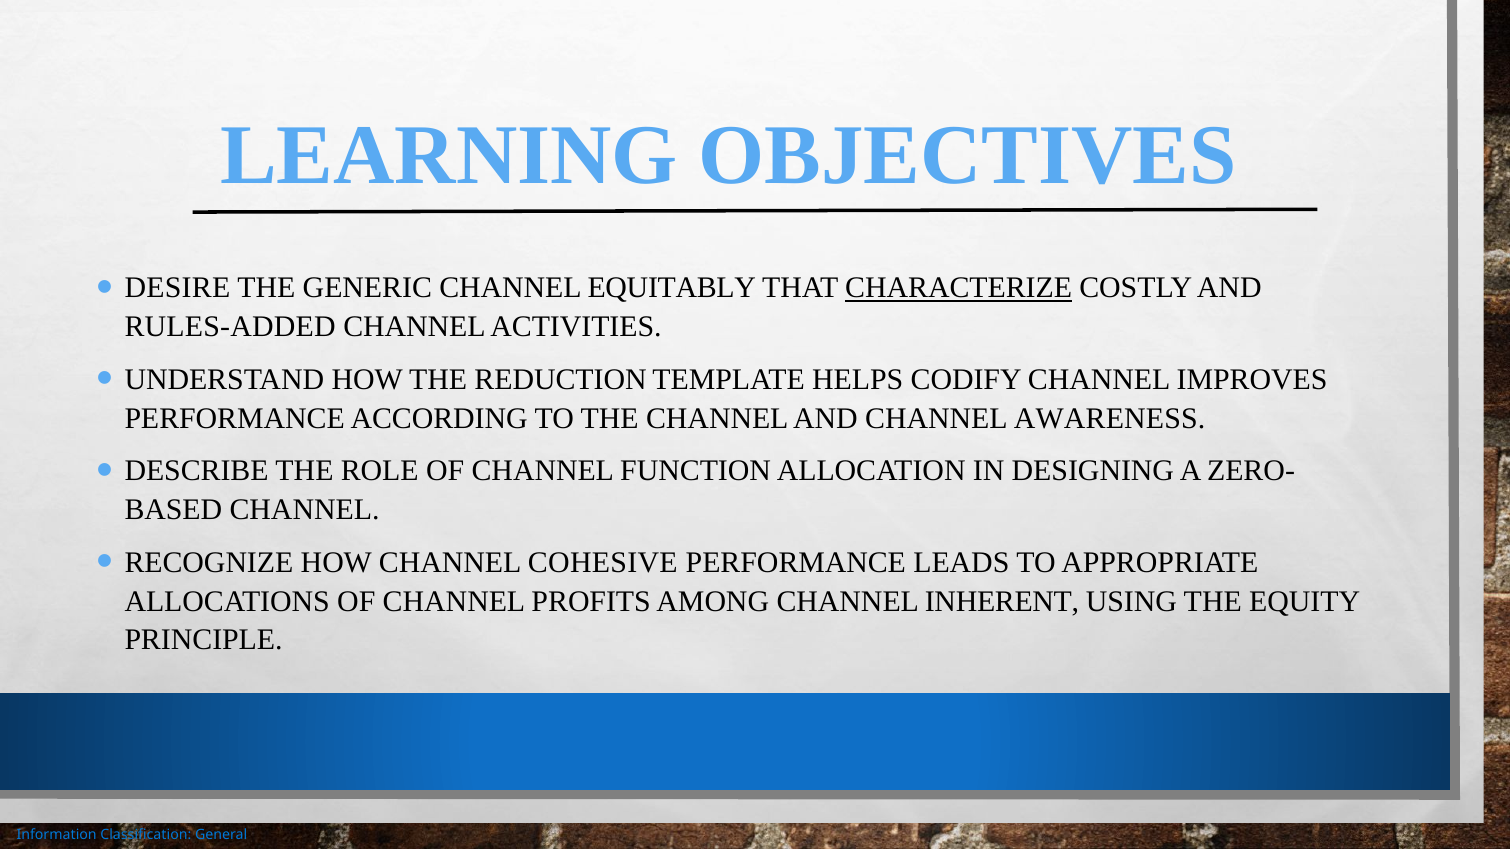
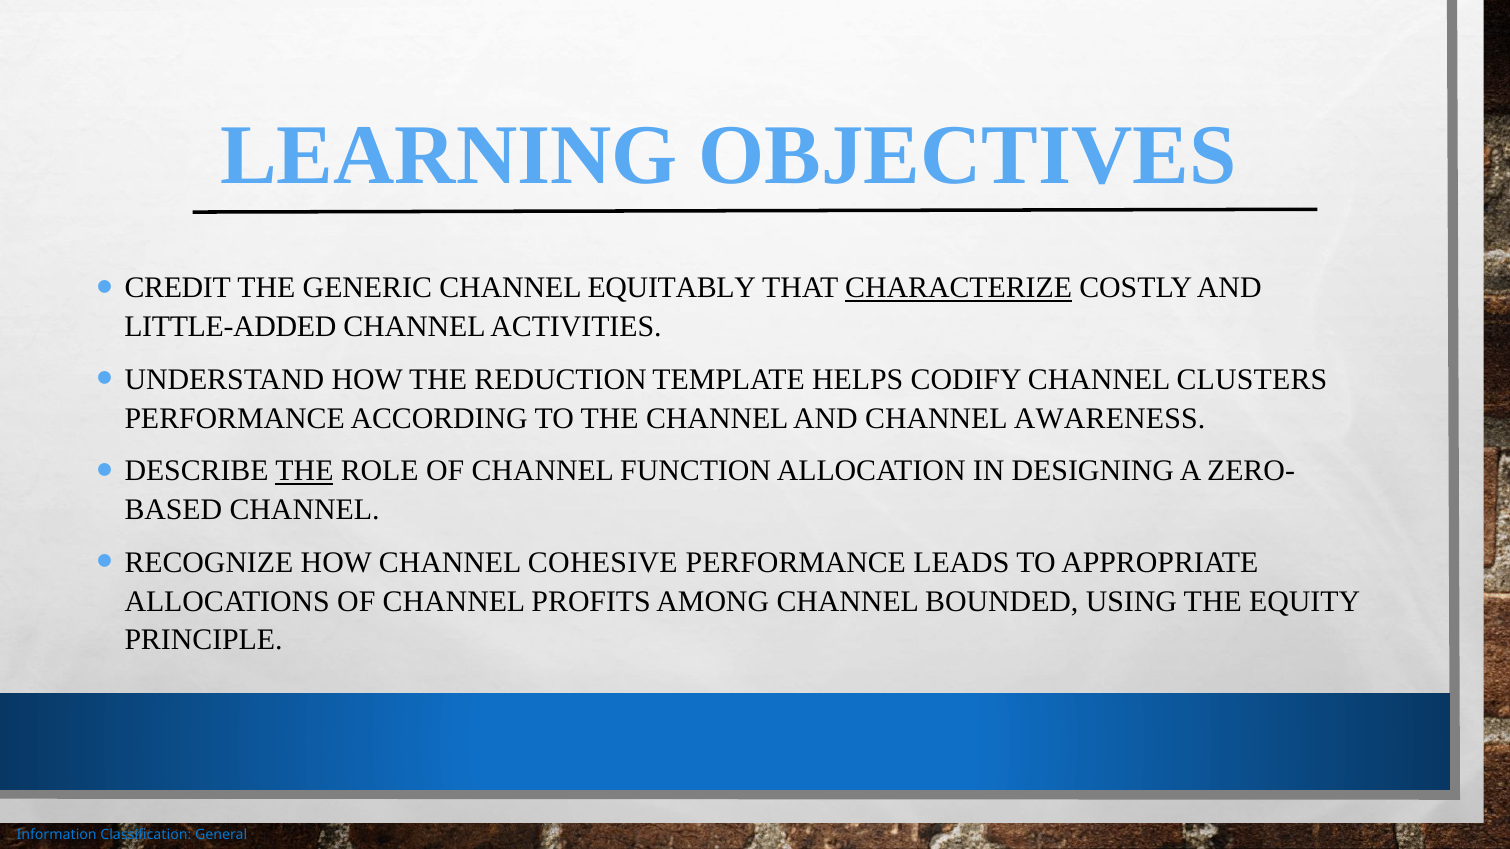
DESIRE: DESIRE -> CREDIT
RULES-ADDED: RULES-ADDED -> LITTLE-ADDED
IMPROVES: IMPROVES -> CLUSTERS
THE at (304, 471) underline: none -> present
INHERENT: INHERENT -> BOUNDED
